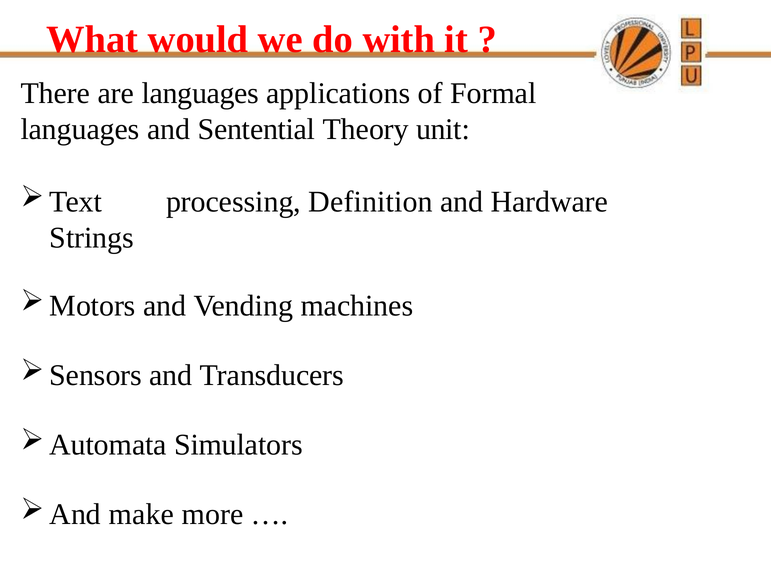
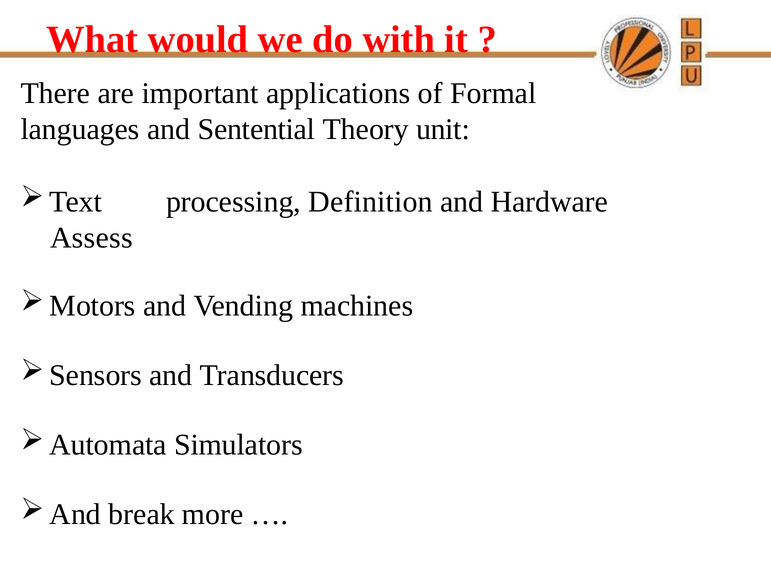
are languages: languages -> important
Strings: Strings -> Assess
make: make -> break
